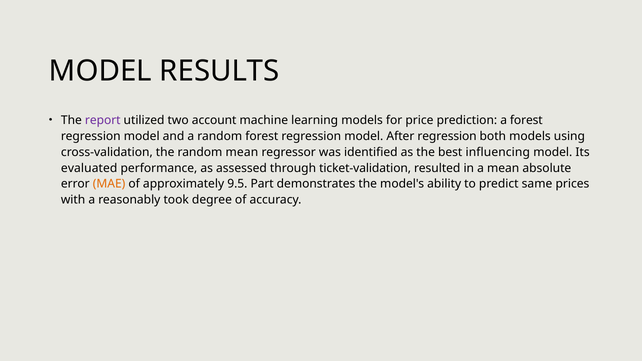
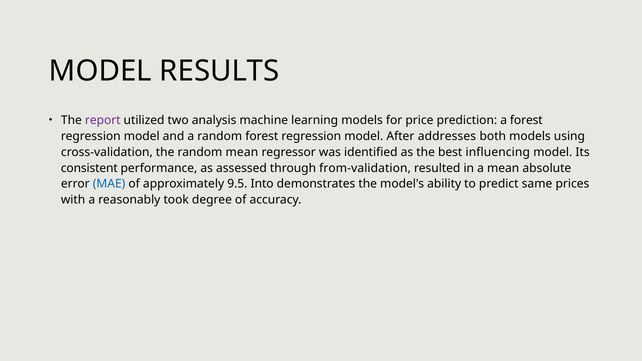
account: account -> analysis
After regression: regression -> addresses
evaluated: evaluated -> consistent
ticket-validation: ticket-validation -> from-validation
MAE colour: orange -> blue
Part: Part -> Into
